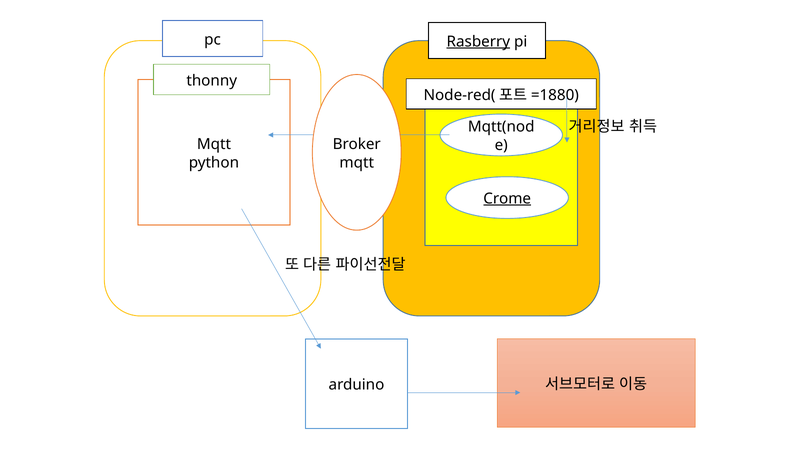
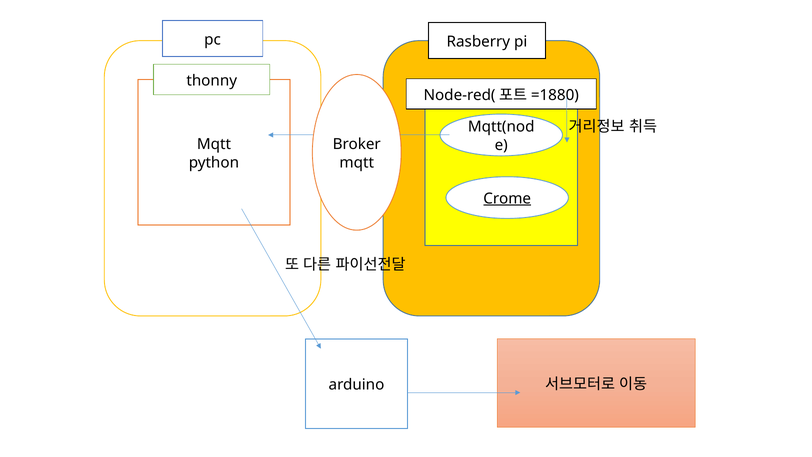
Rasberry underline: present -> none
